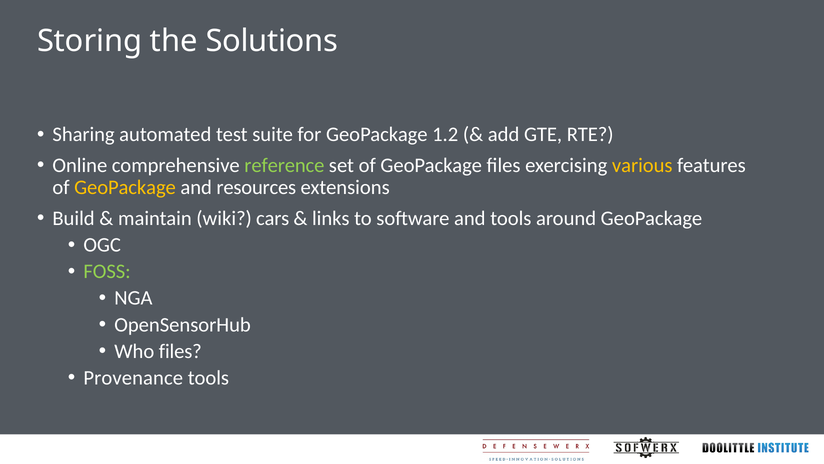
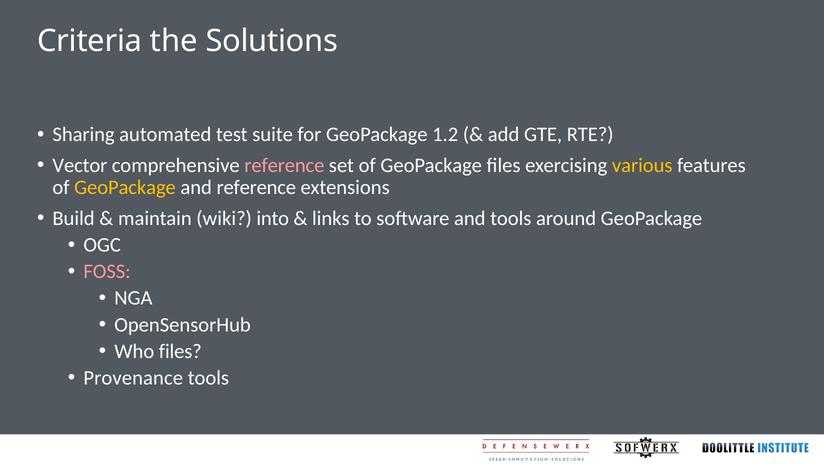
Storing: Storing -> Criteria
Online: Online -> Vector
reference at (284, 165) colour: light green -> pink
and resources: resources -> reference
cars: cars -> into
FOSS colour: light green -> pink
